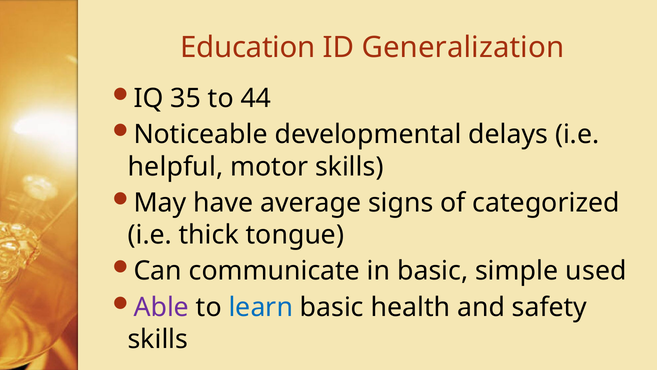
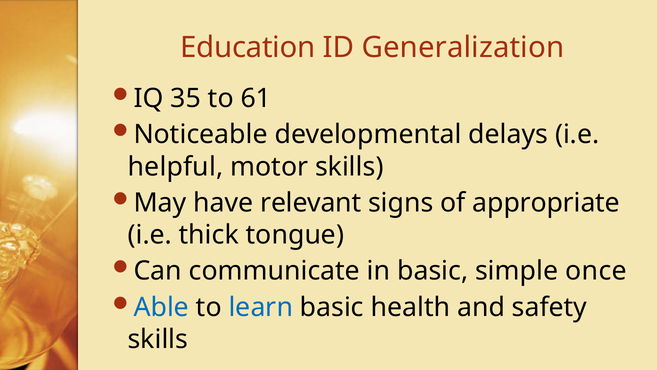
44: 44 -> 61
average: average -> relevant
categorized: categorized -> appropriate
used: used -> once
Able colour: purple -> blue
